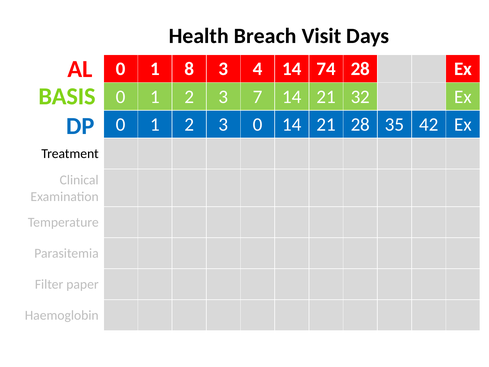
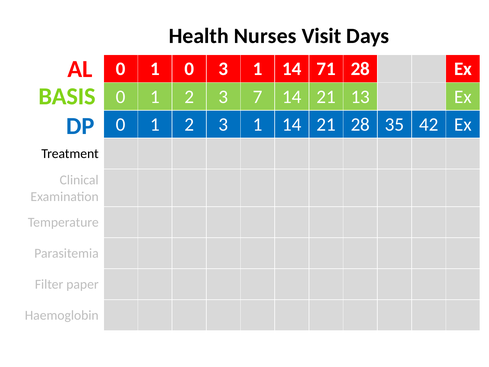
Breach: Breach -> Nurses
1 8: 8 -> 0
4 at (258, 69): 4 -> 1
74: 74 -> 71
32: 32 -> 13
2 3 0: 0 -> 1
